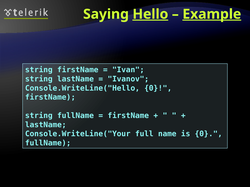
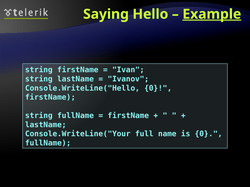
Hello underline: present -> none
